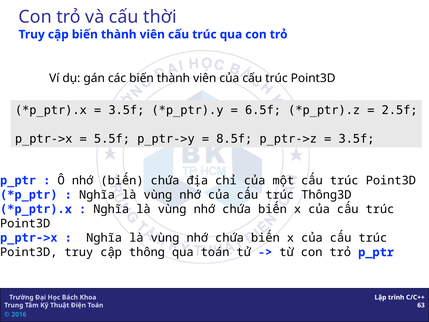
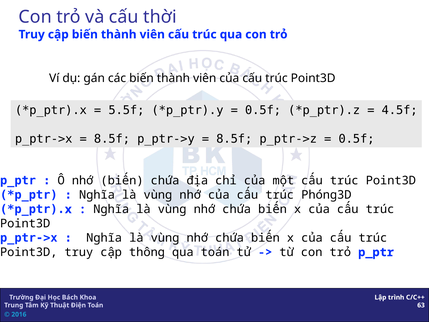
3.5f at (126, 110): 3.5f -> 5.5f
6.5f at (263, 110): 6.5f -> 0.5f
2.5f: 2.5f -> 4.5f
5.5f at (112, 139): 5.5f -> 8.5f
3.5f at (356, 139): 3.5f -> 0.5f
Thông3D: Thông3D -> Phóng3D
